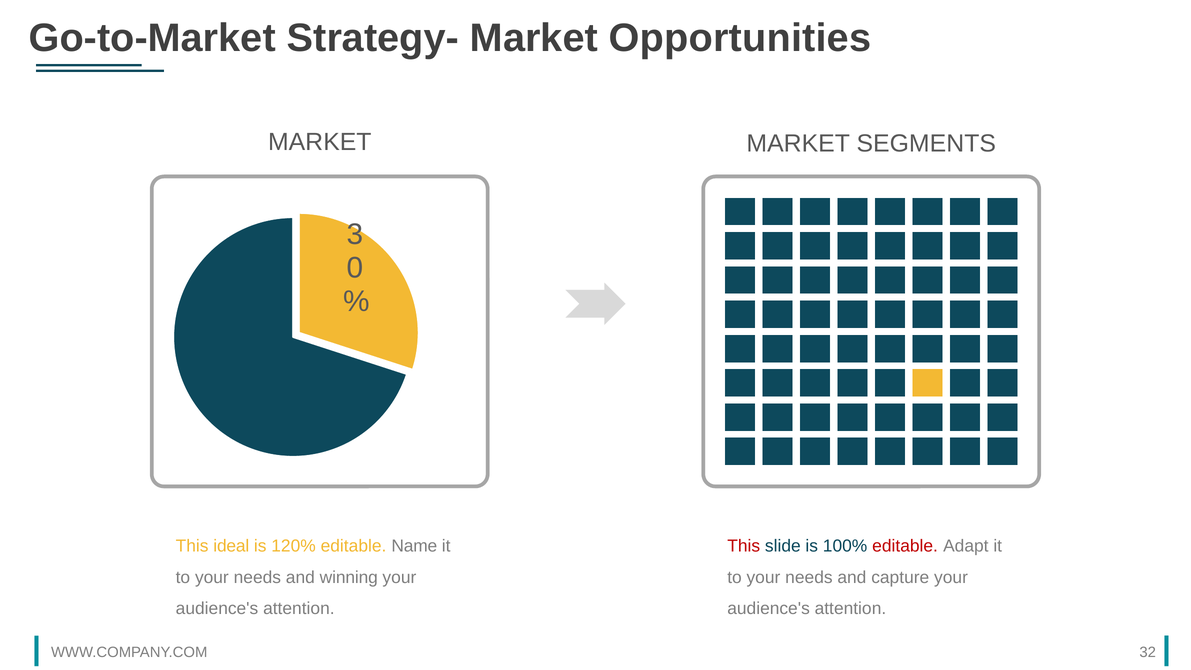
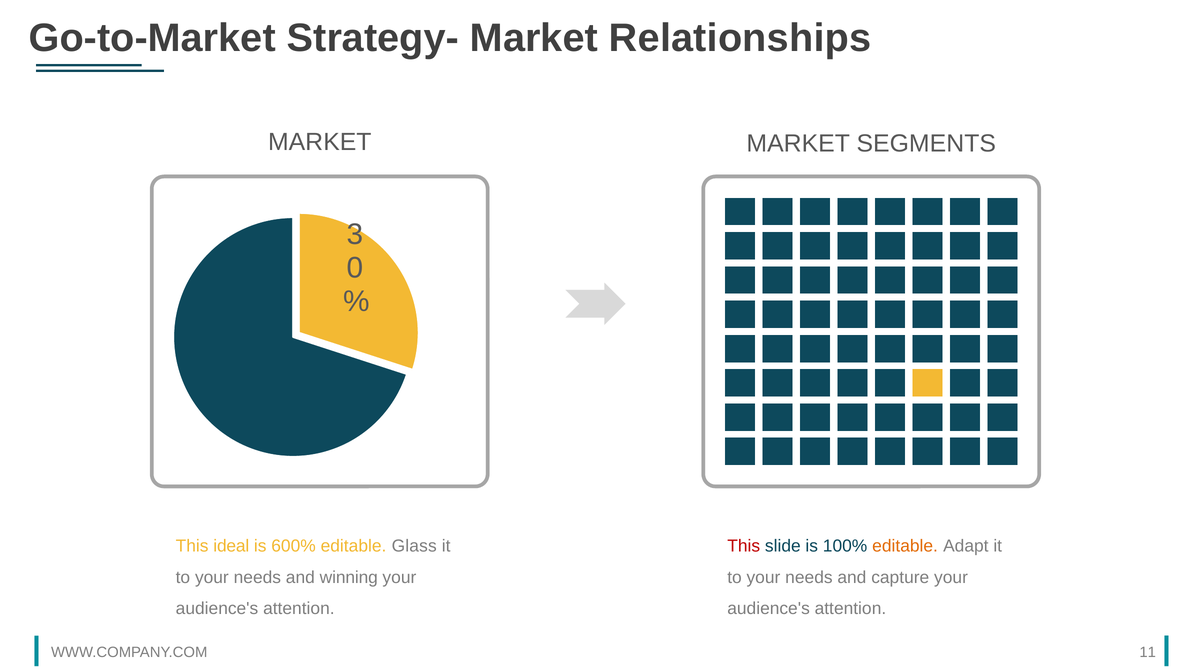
Opportunities: Opportunities -> Relationships
120%: 120% -> 600%
Name: Name -> Glass
editable at (905, 546) colour: red -> orange
32: 32 -> 11
